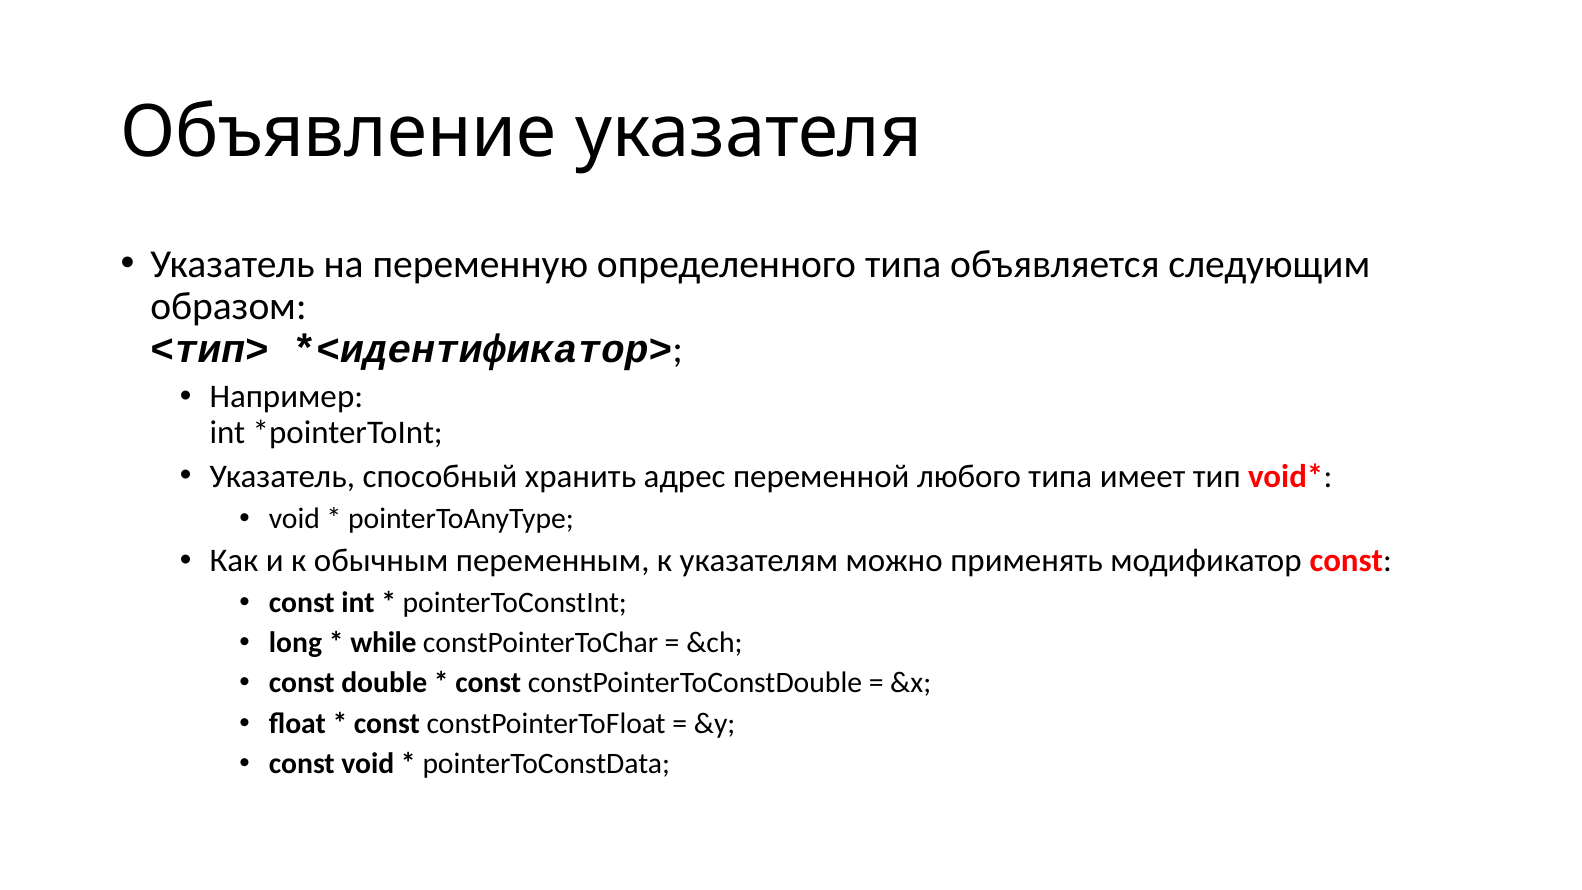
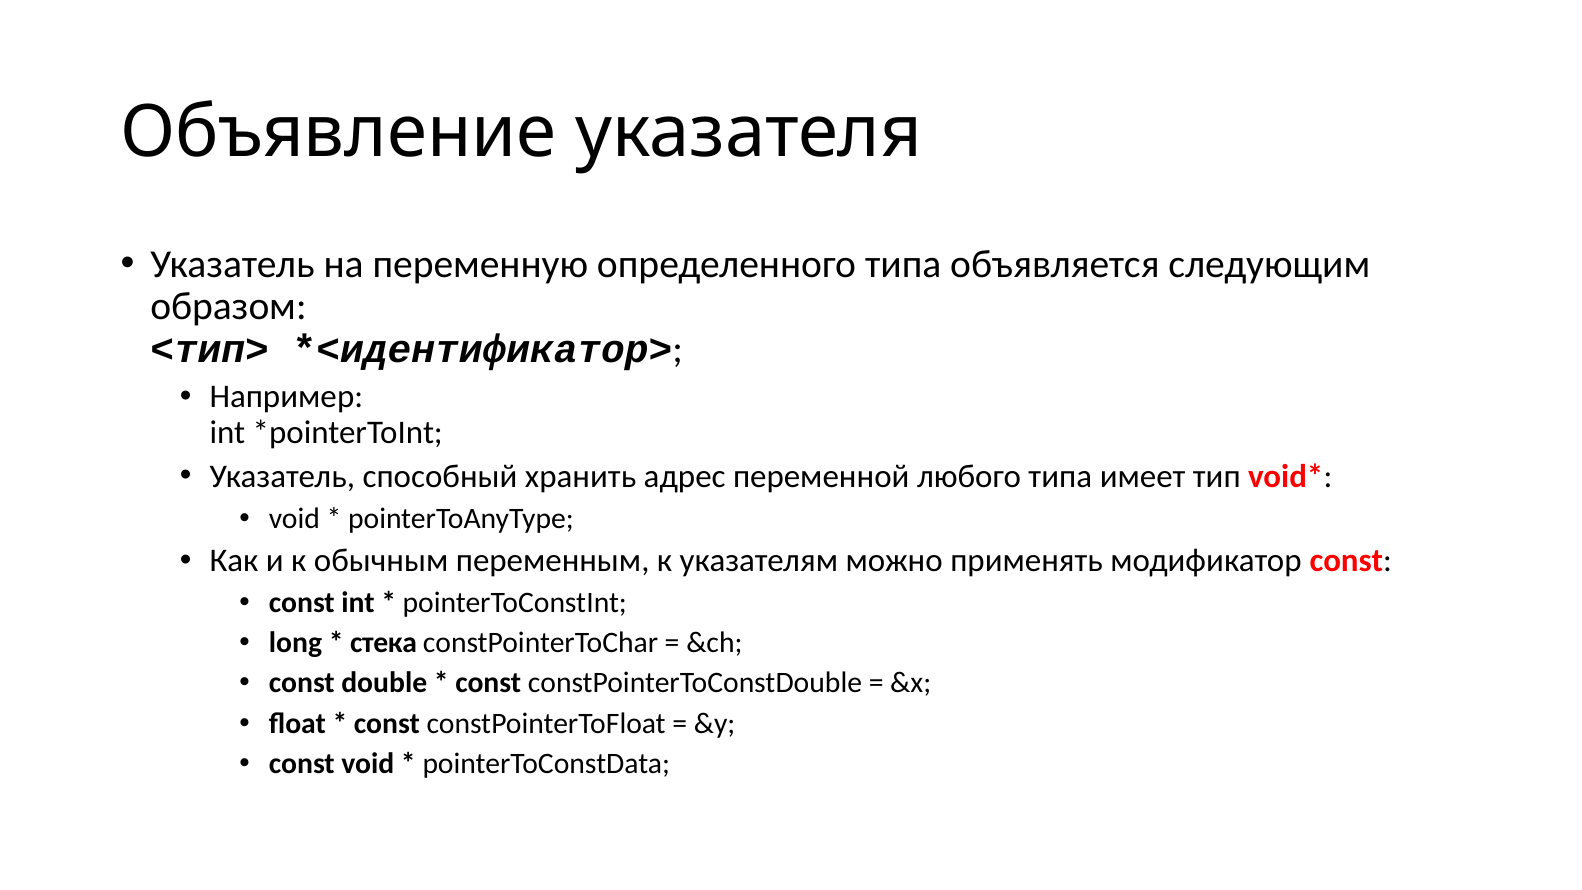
while: while -> стека
